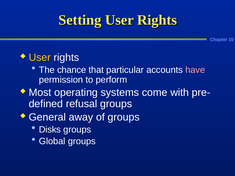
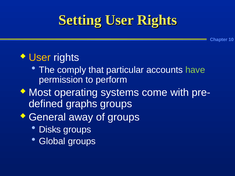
chance: chance -> comply
have colour: pink -> light green
refusal: refusal -> graphs
